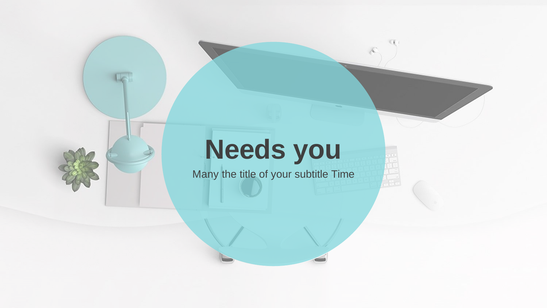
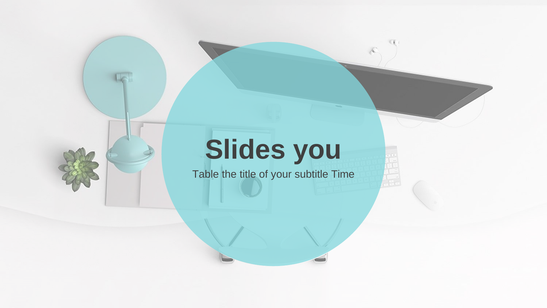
Needs: Needs -> Slides
Many: Many -> Table
